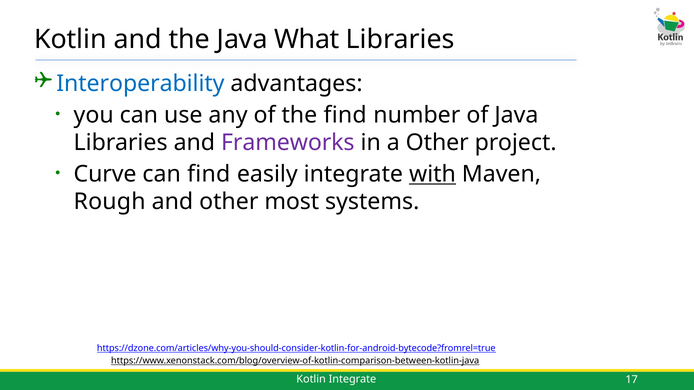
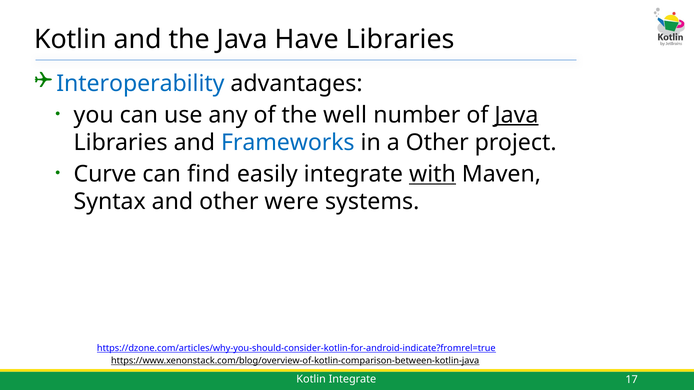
What: What -> Have
the find: find -> well
Java at (516, 115) underline: none -> present
Frameworks colour: purple -> blue
Rough: Rough -> Syntax
most: most -> were
https://dzone.com/articles/why-you-should-consider-kotlin-for-android-bytecode?fromrel=true: https://dzone.com/articles/why-you-should-consider-kotlin-for-android-bytecode?fromrel=true -> https://dzone.com/articles/why-you-should-consider-kotlin-for-android-indicate?fromrel=true
